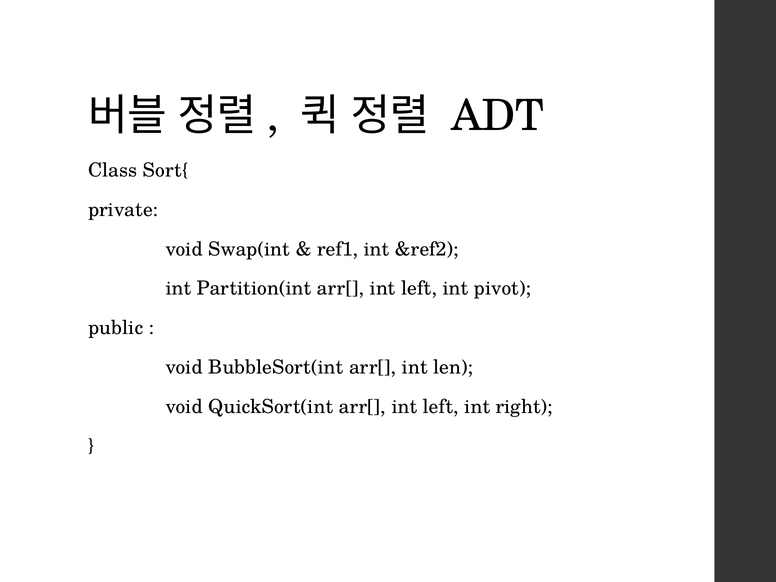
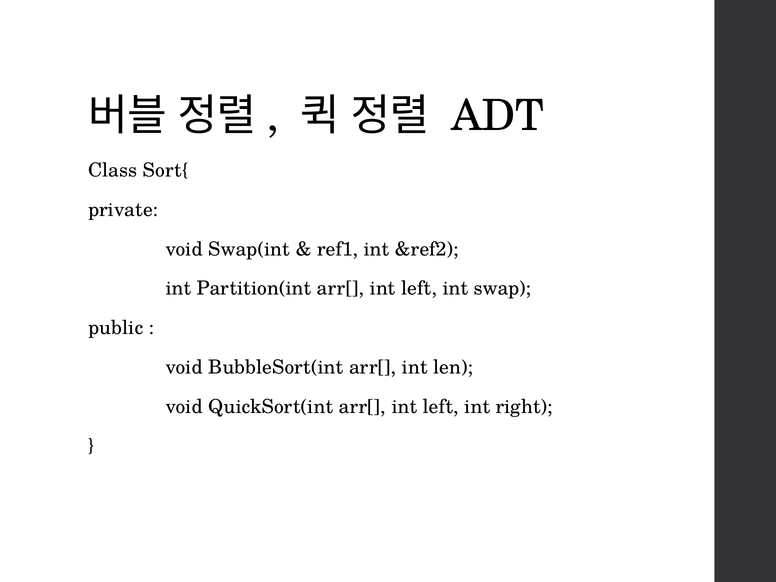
pivot: pivot -> swap
